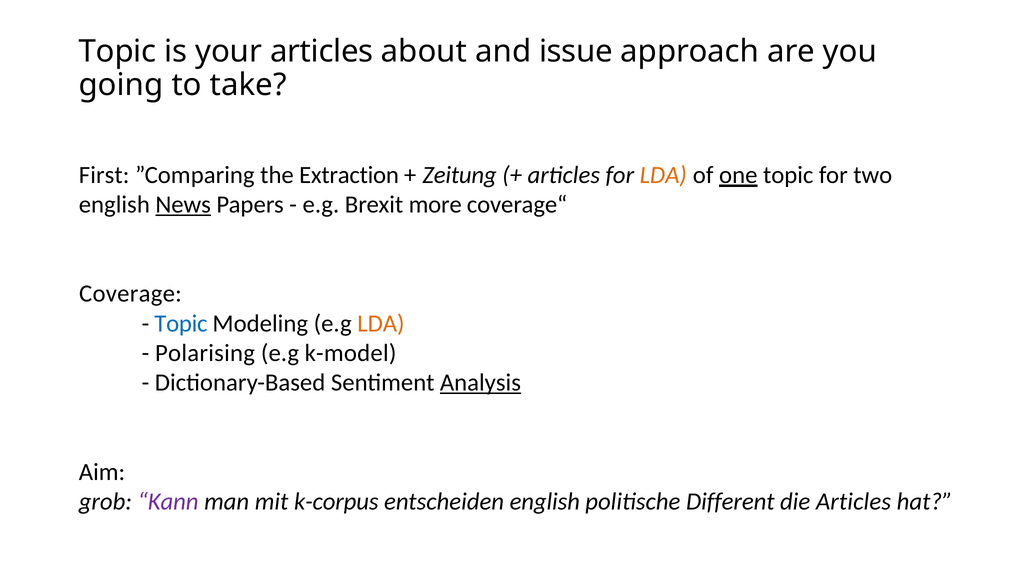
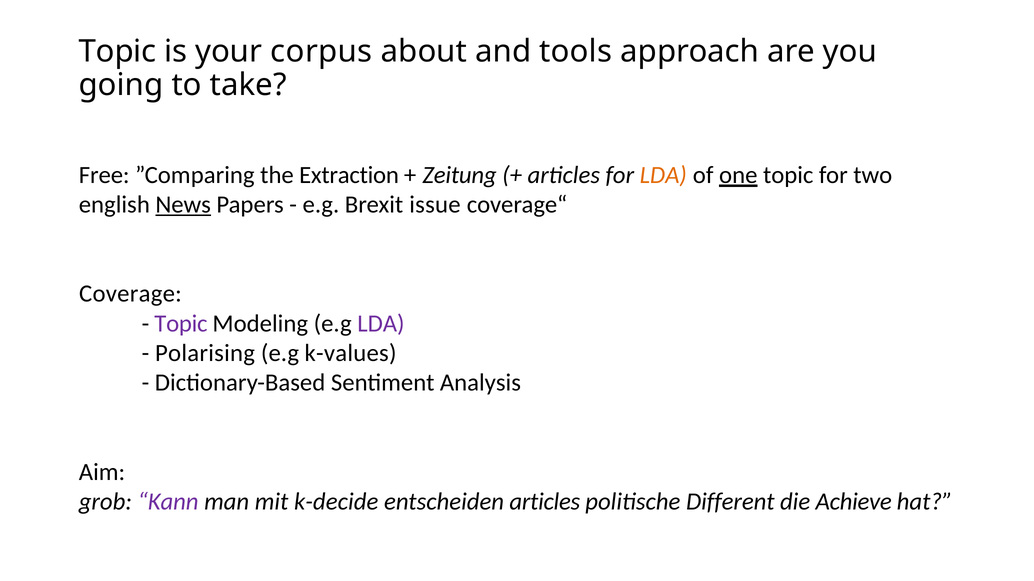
your articles: articles -> corpus
issue: issue -> tools
First: First -> Free
more: more -> issue
Topic at (181, 324) colour: blue -> purple
LDA at (381, 324) colour: orange -> purple
k-model: k-model -> k-values
Analysis underline: present -> none
k-corpus: k-corpus -> k-decide
entscheiden english: english -> articles
die Articles: Articles -> Achieve
